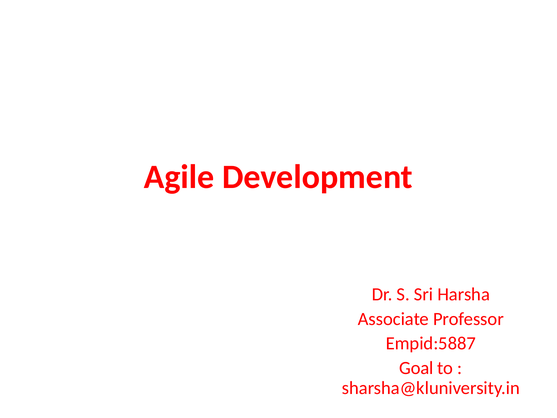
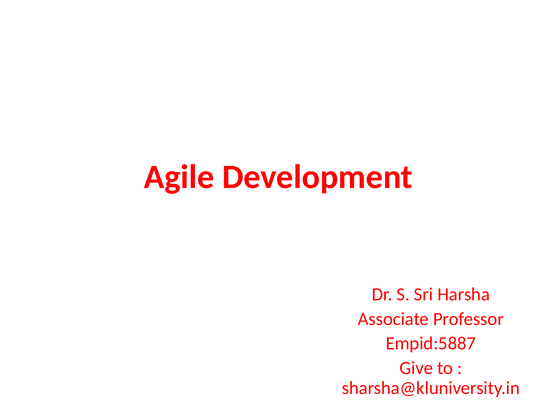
Goal: Goal -> Give
